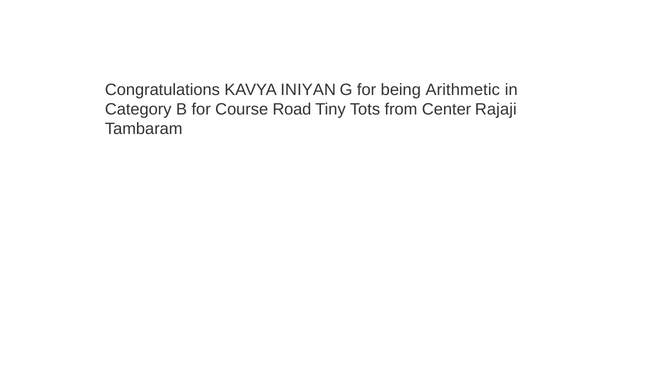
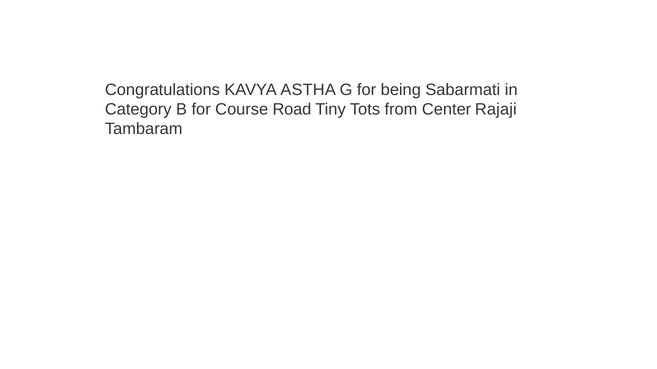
INIYAN: INIYAN -> ASTHA
Arithmetic: Arithmetic -> Sabarmati
